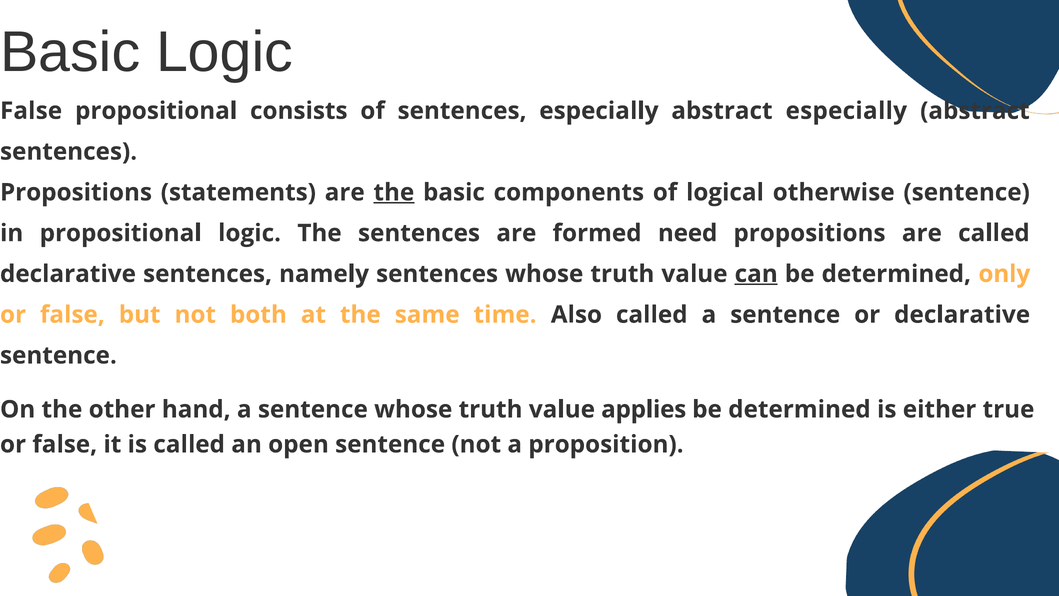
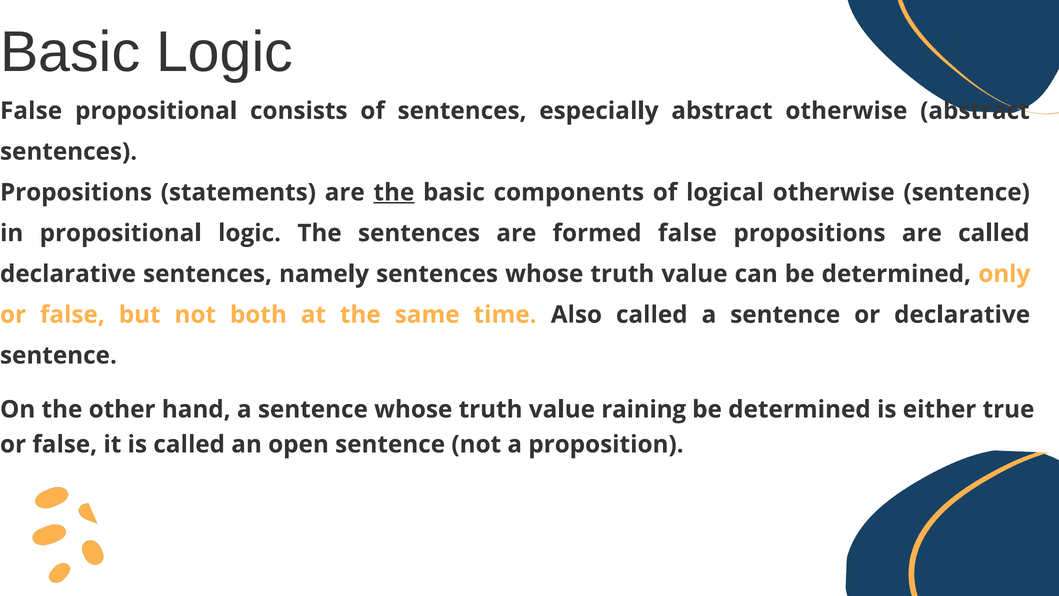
abstract especially: especially -> otherwise
formed need: need -> false
can underline: present -> none
applies: applies -> raining
